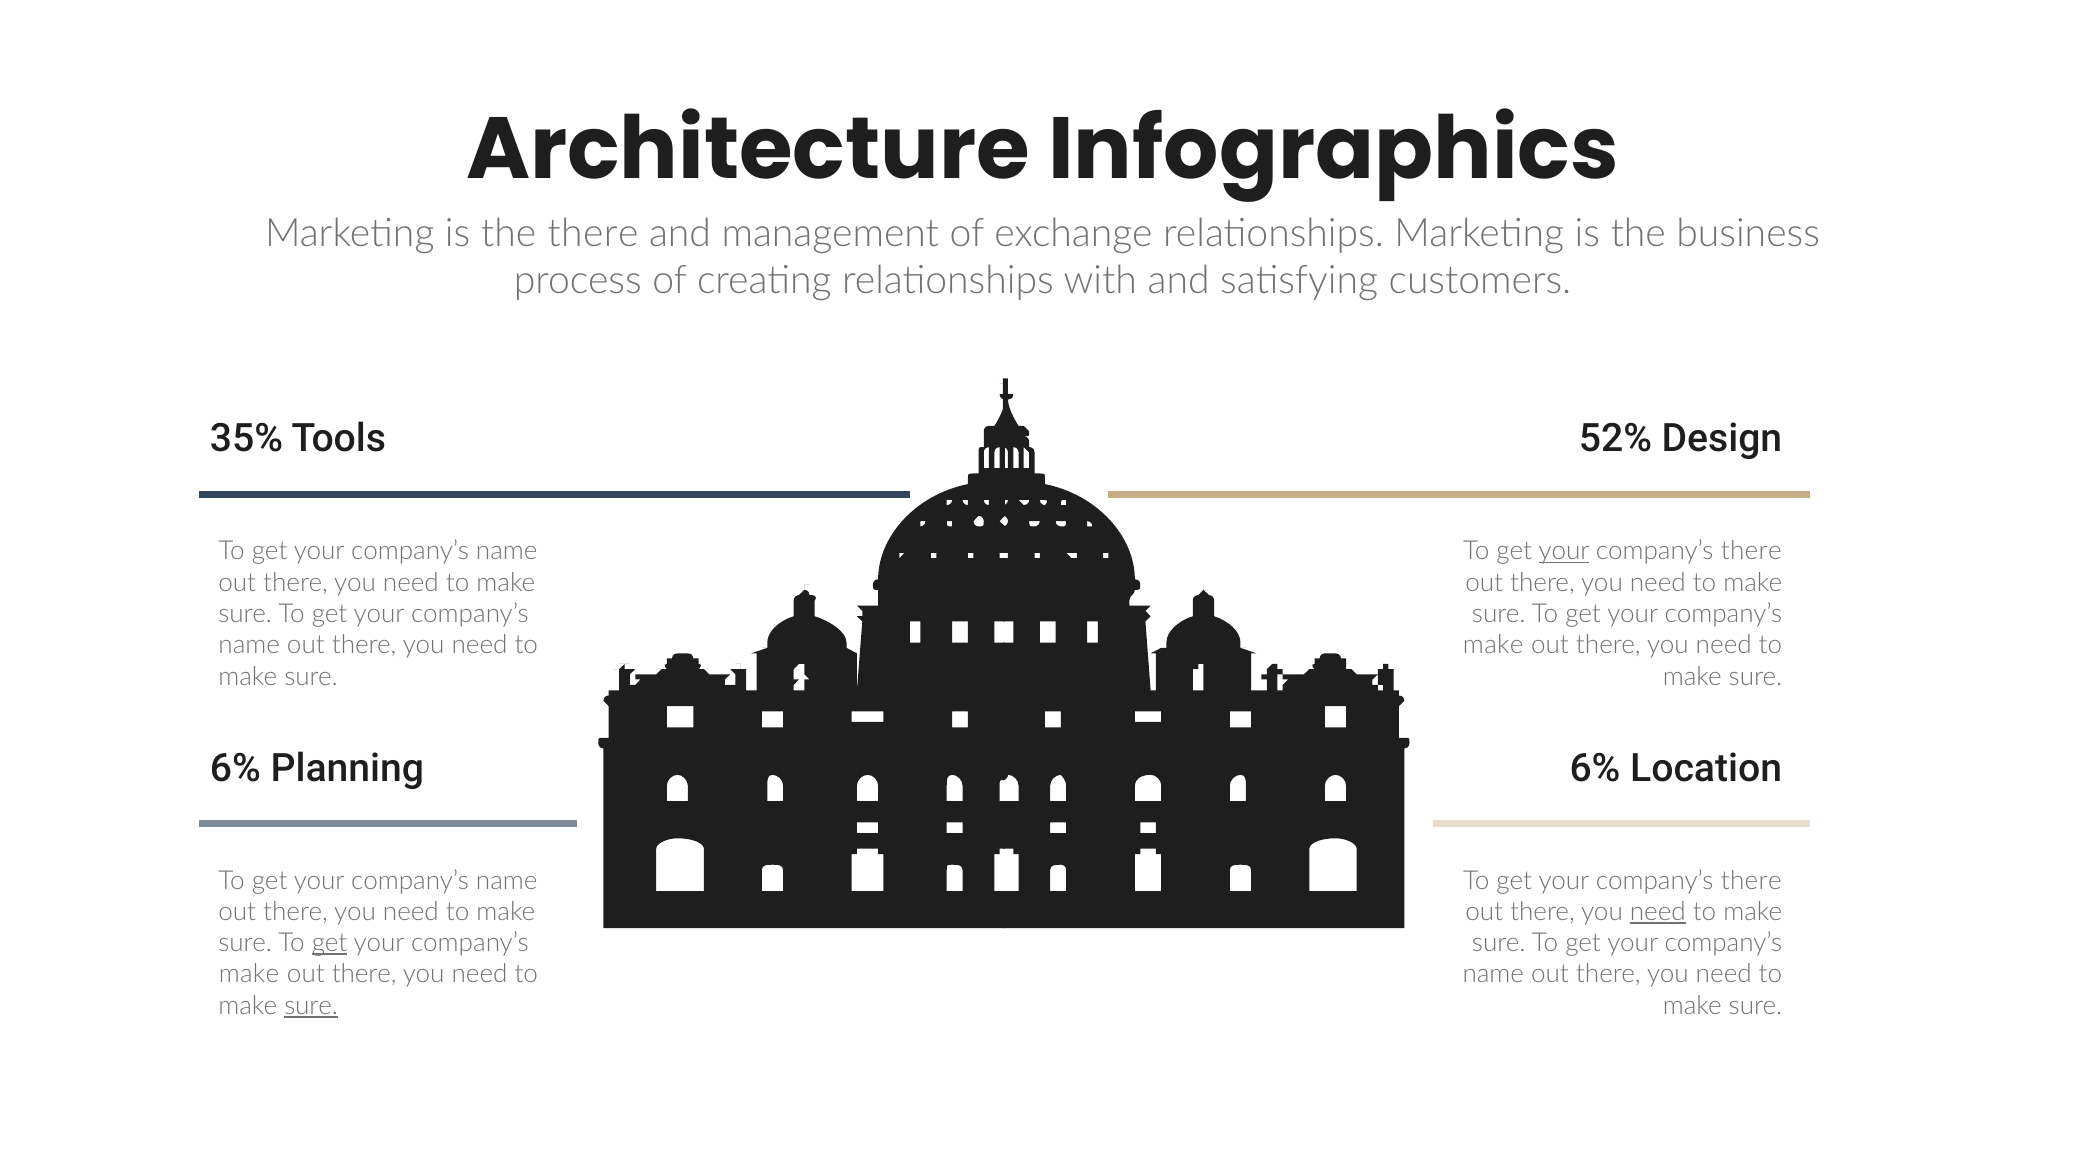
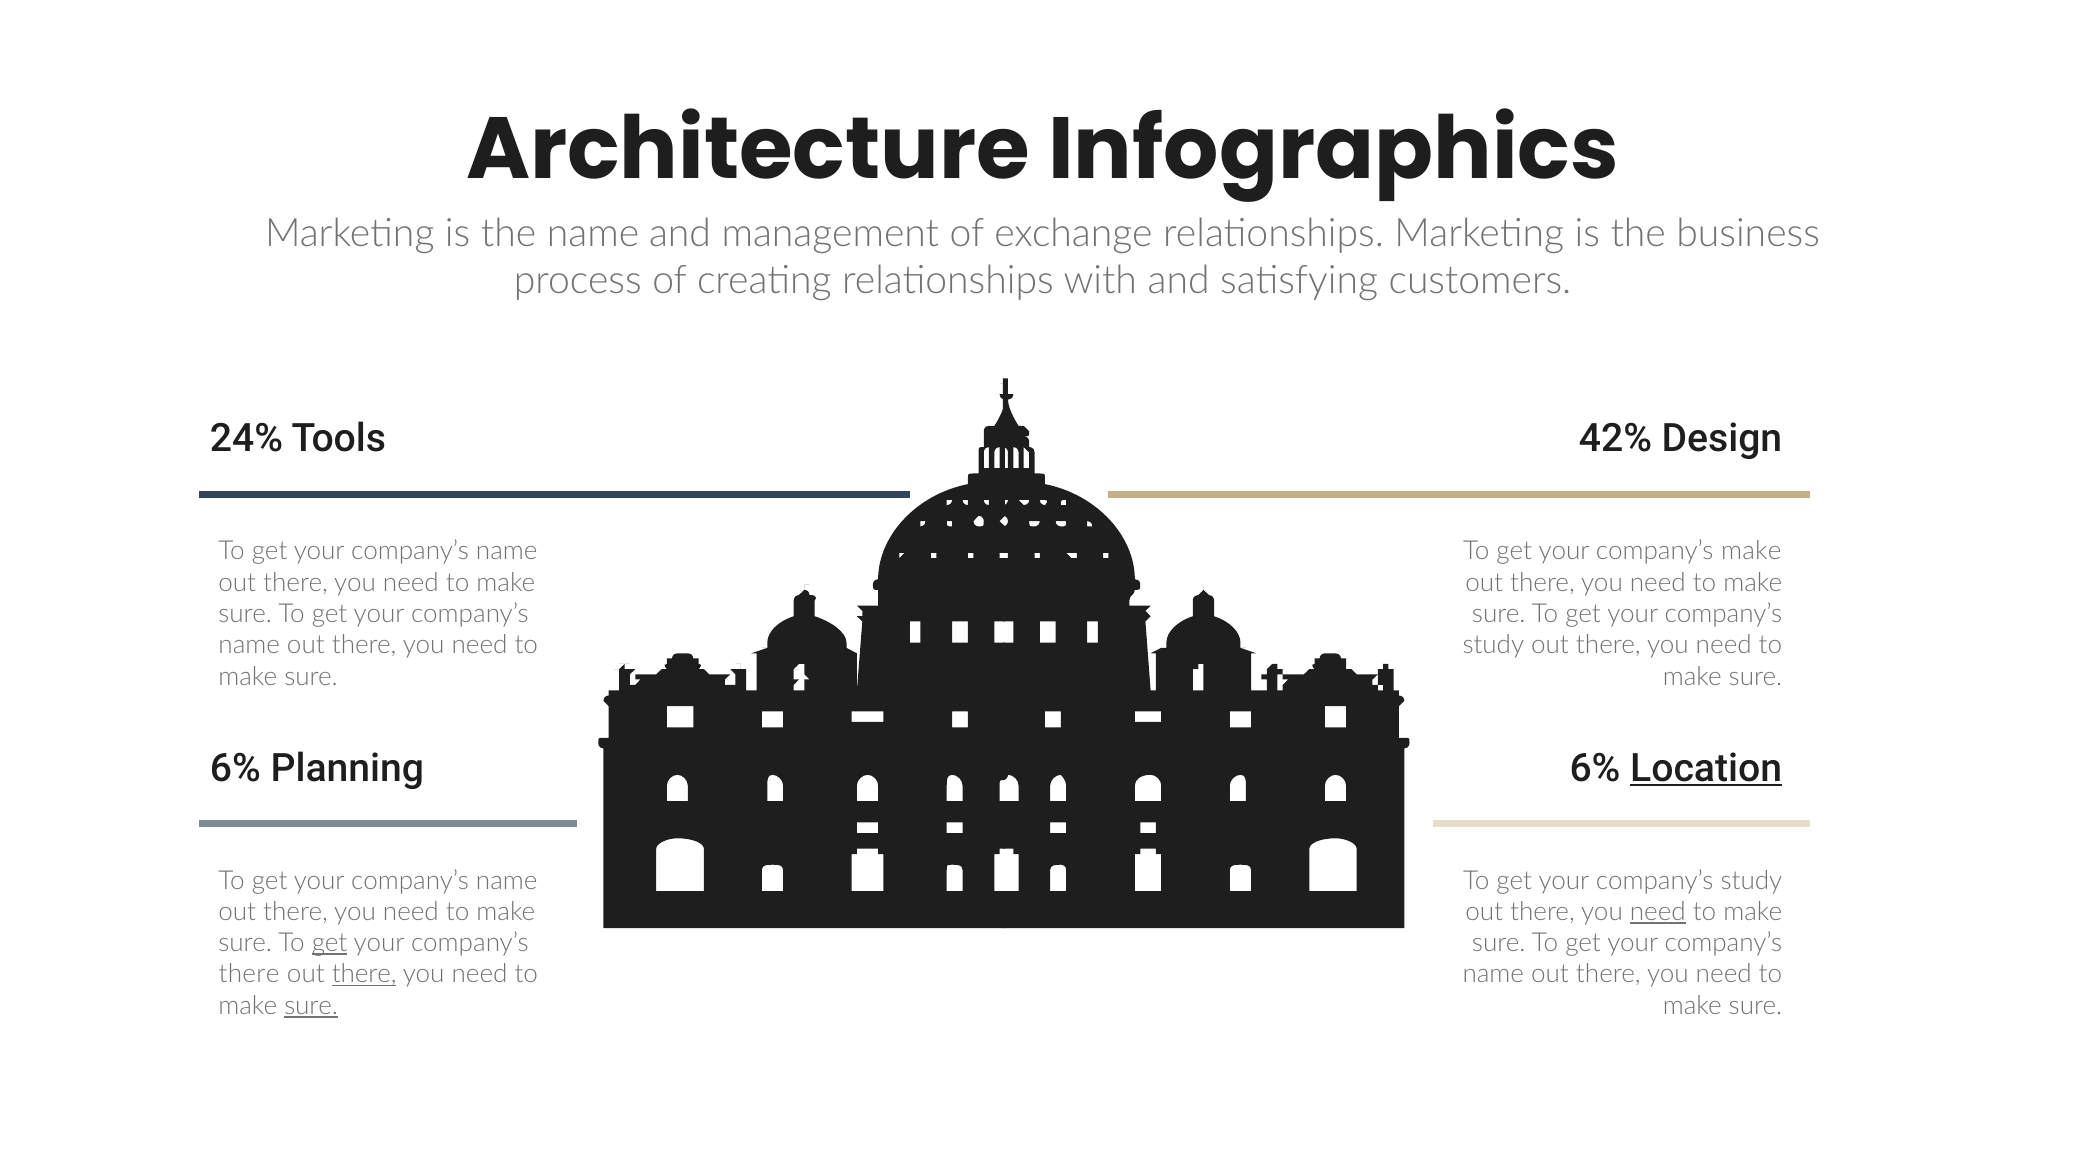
the there: there -> name
35%: 35% -> 24%
52%: 52% -> 42%
your at (1564, 551) underline: present -> none
there at (1751, 551): there -> make
make at (1493, 645): make -> study
Location underline: none -> present
there at (1751, 880): there -> study
make at (249, 974): make -> there
there at (364, 974) underline: none -> present
